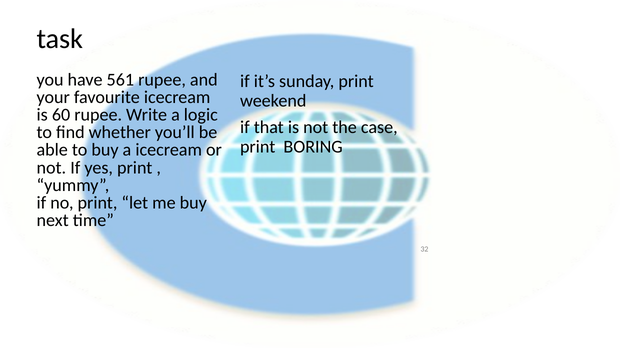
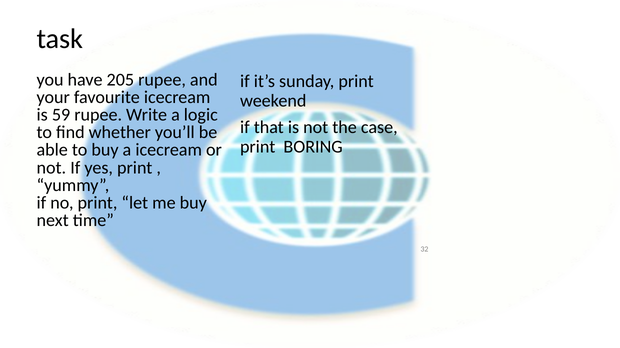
561: 561 -> 205
60: 60 -> 59
